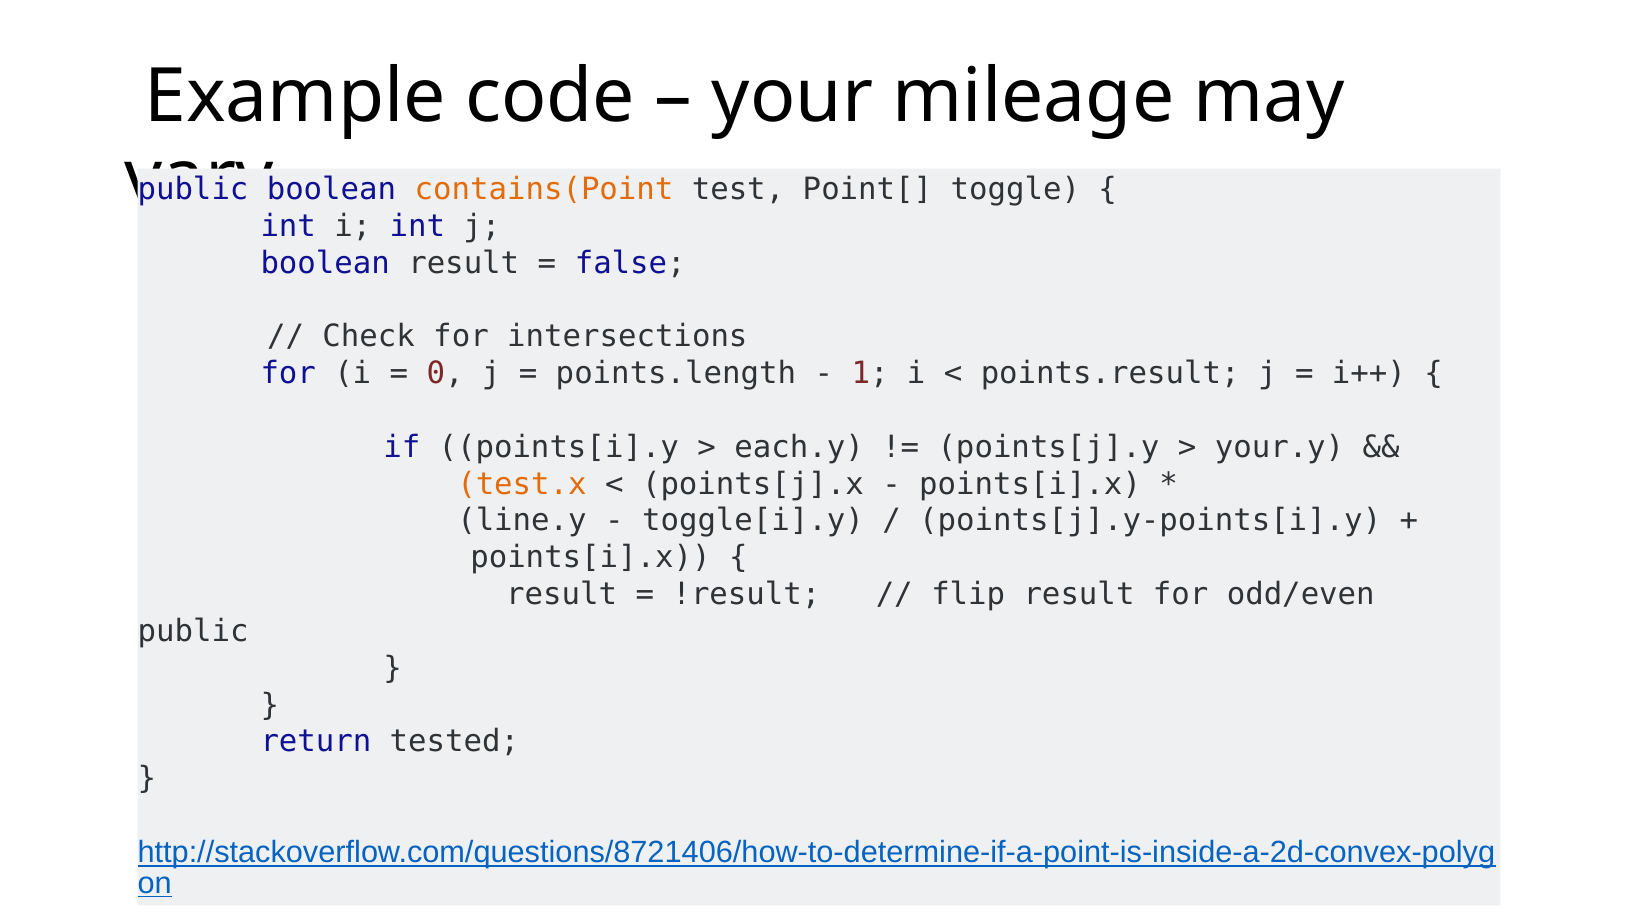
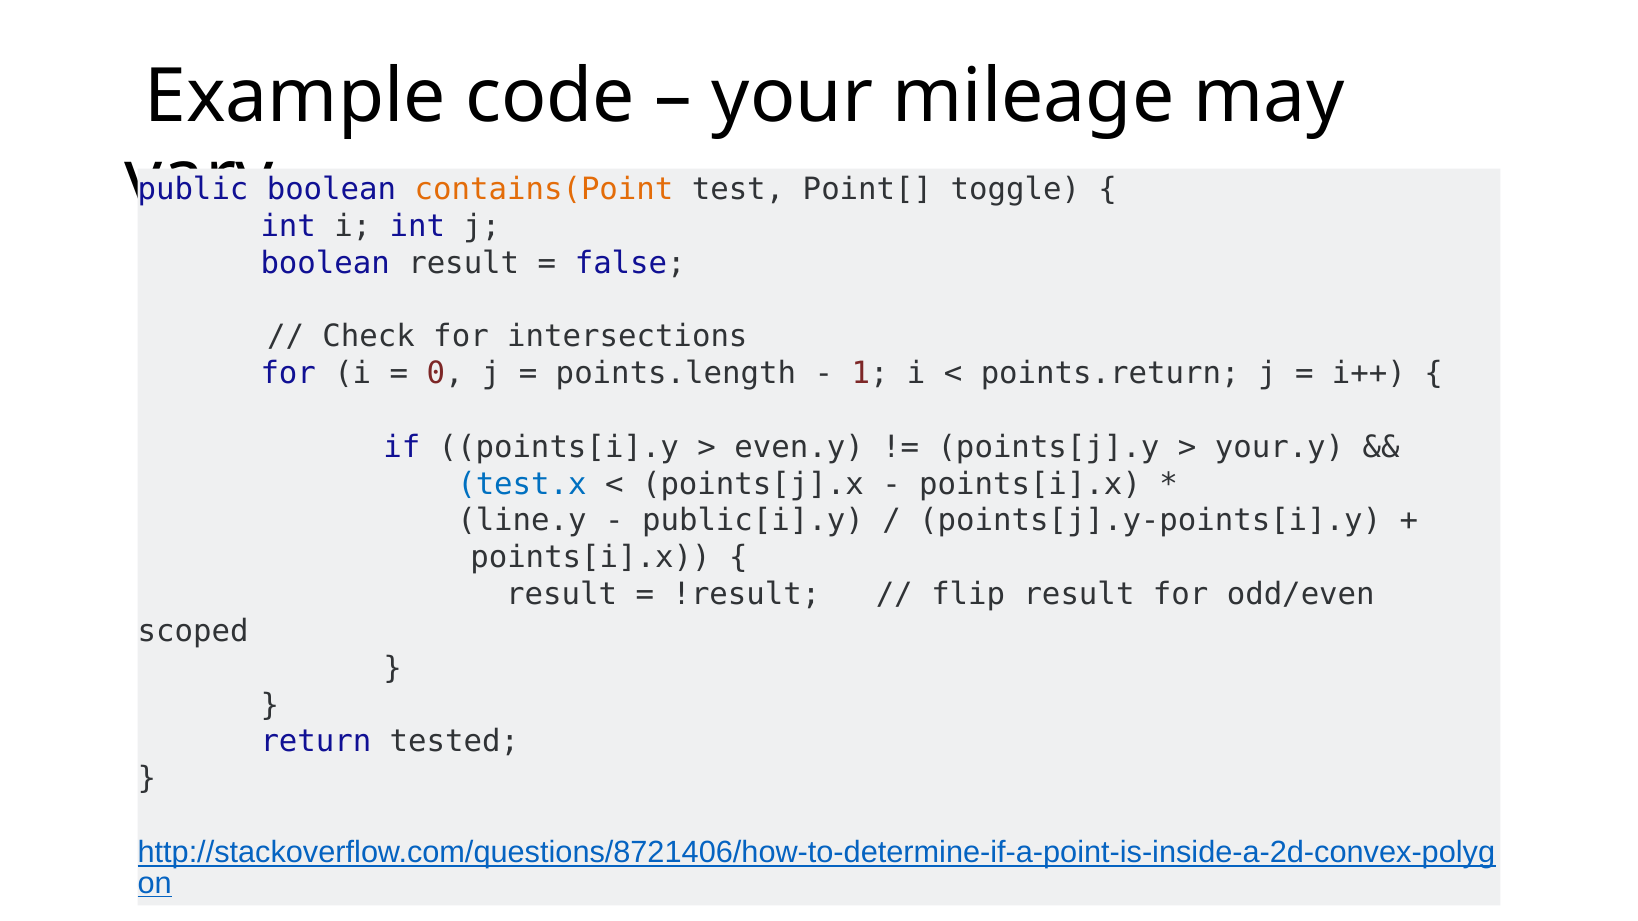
points.result: points.result -> points.return
each.y: each.y -> even.y
test.x colour: orange -> blue
toggle[i].y: toggle[i].y -> public[i].y
public at (193, 632): public -> scoped
